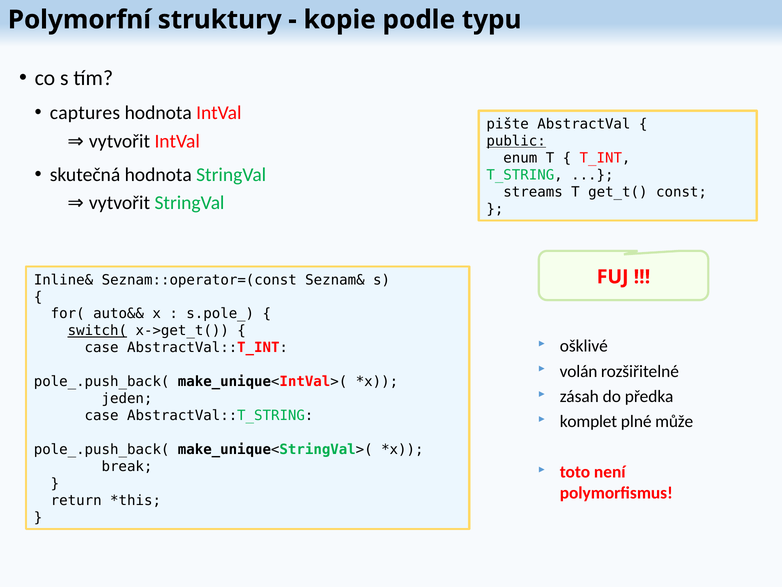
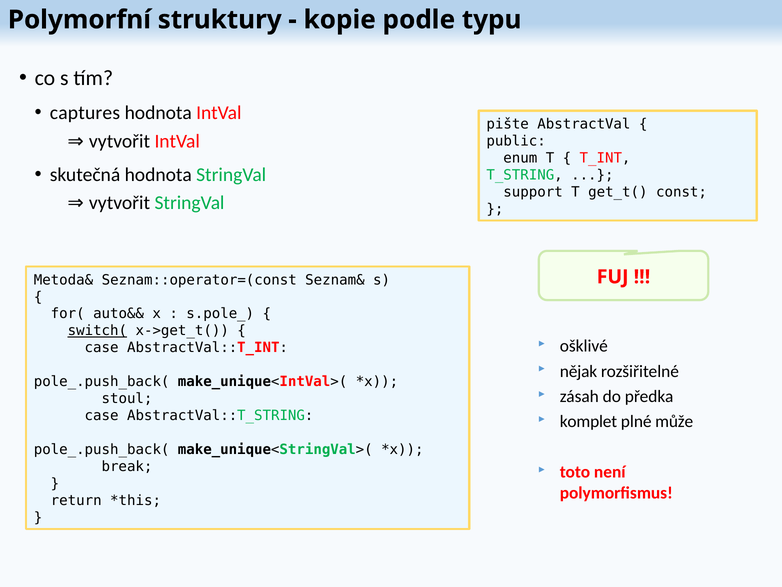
public underline: present -> none
streams: streams -> support
Inline&: Inline& -> Metoda&
volán: volán -> nějak
jeden: jeden -> stoul
